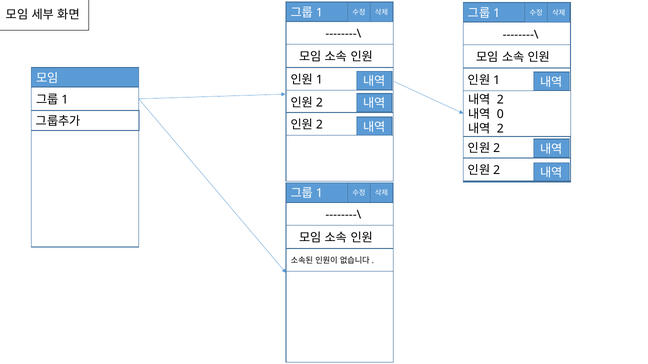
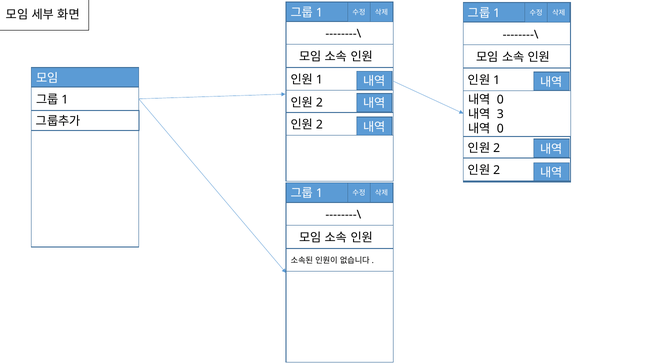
2 at (500, 100): 2 -> 0
0: 0 -> 3
2 at (500, 129): 2 -> 0
